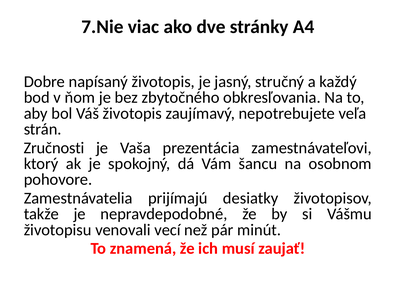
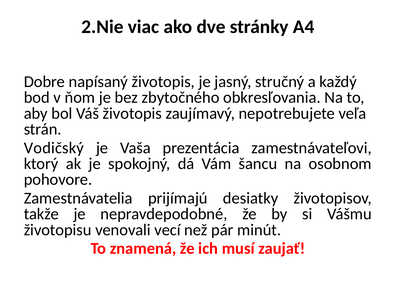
7.Nie: 7.Nie -> 2.Nie
Zručnosti: Zručnosti -> Vodičský
